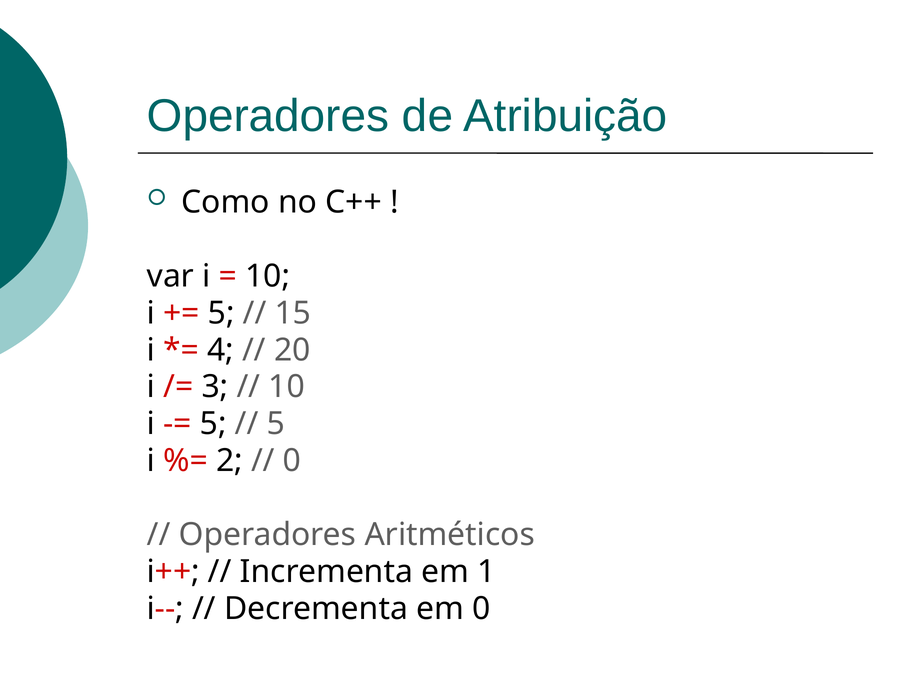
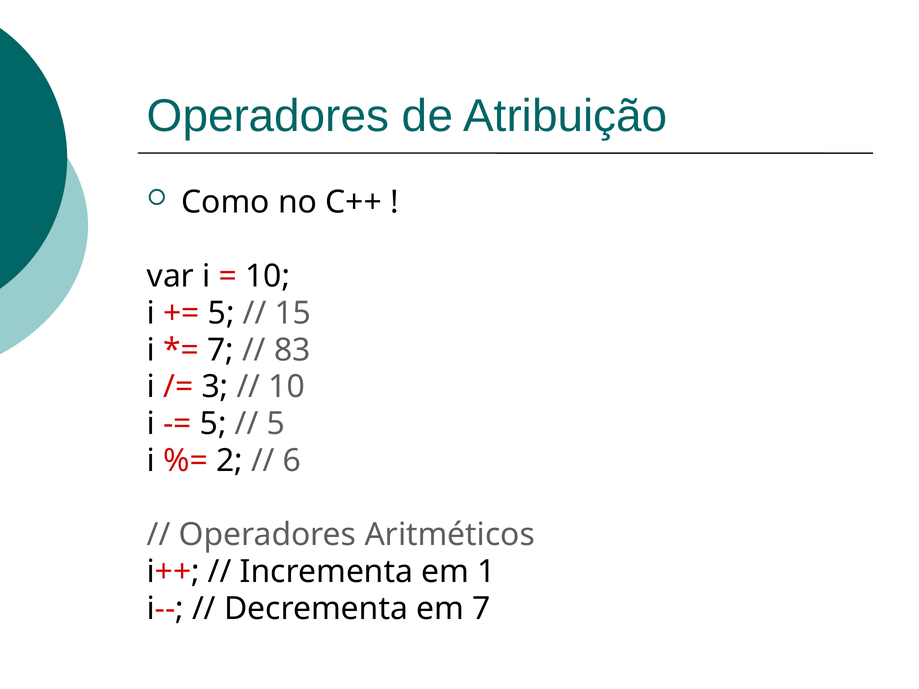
4 at (221, 350): 4 -> 7
20: 20 -> 83
0 at (292, 461): 0 -> 6
em 0: 0 -> 7
